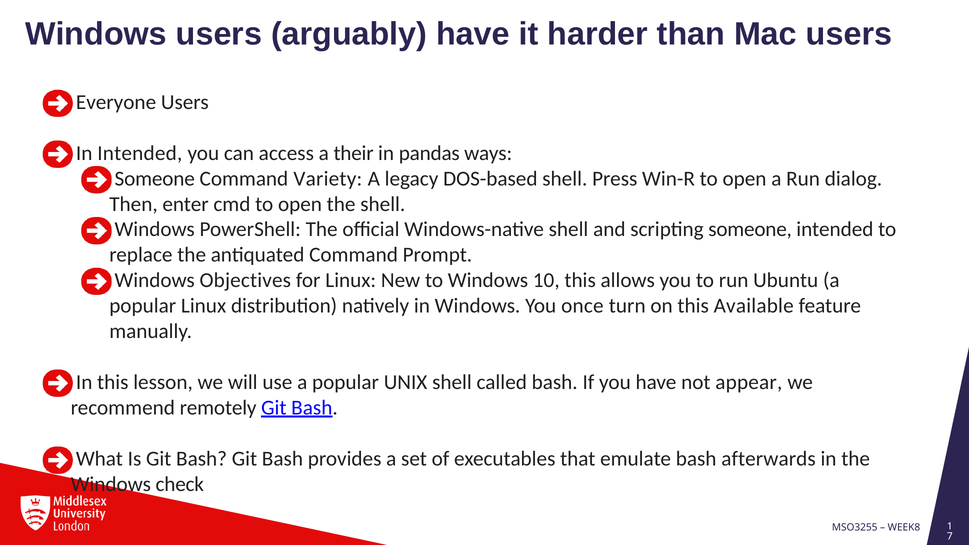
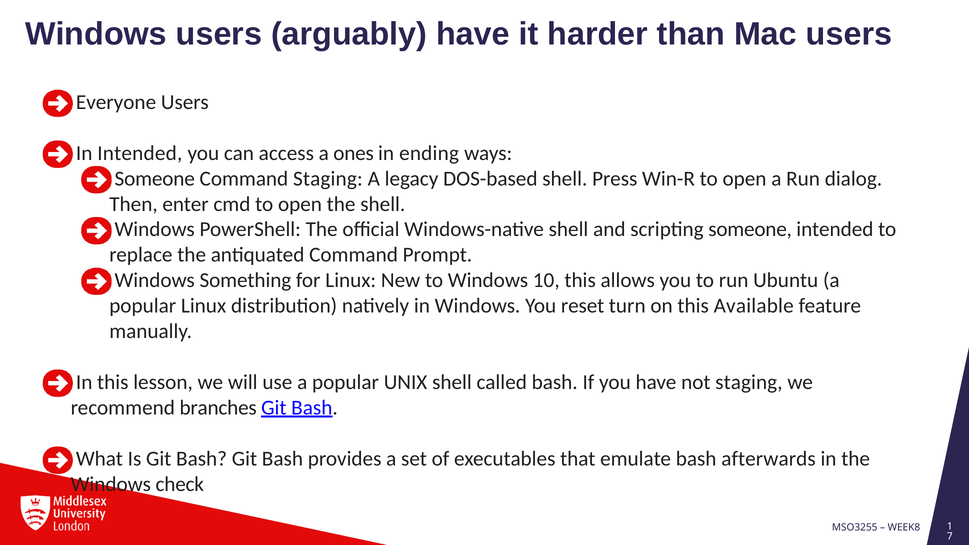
their: their -> ones
pandas: pandas -> ending
Command Variety: Variety -> Staging
Objectives: Objectives -> Something
once: once -> reset
not appear: appear -> staging
remotely: remotely -> branches
